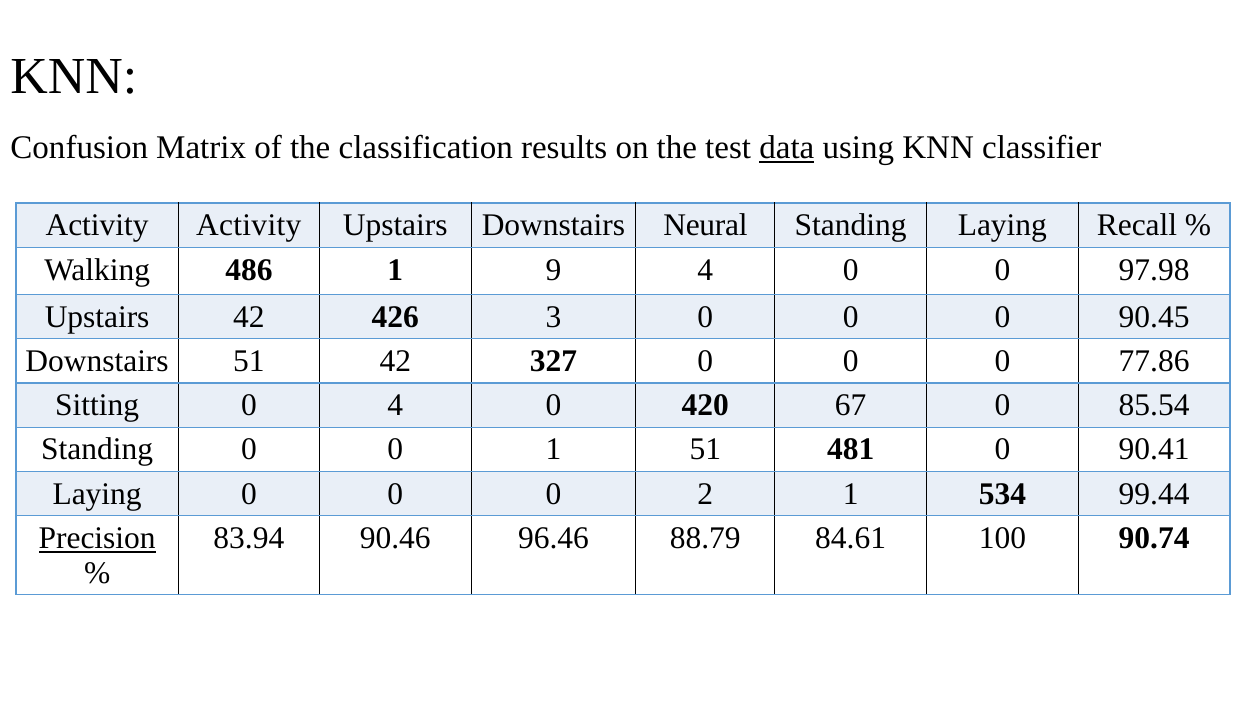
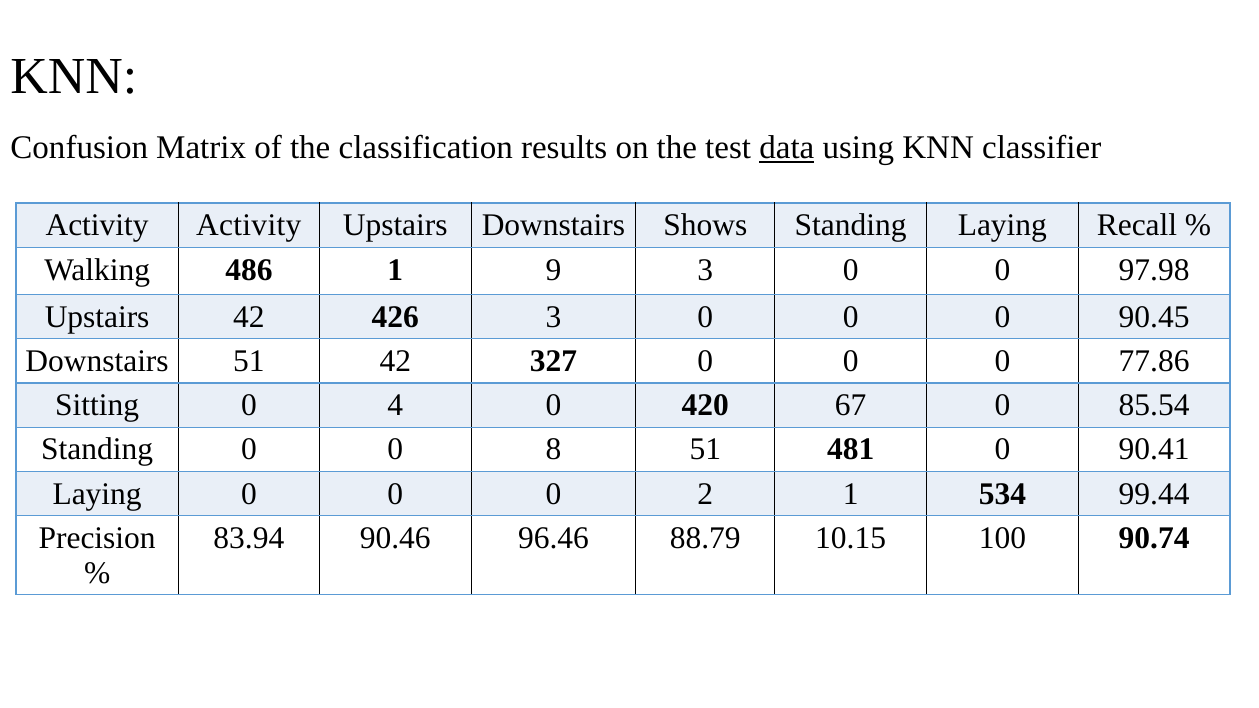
Neural: Neural -> Shows
9 4: 4 -> 3
0 1: 1 -> 8
Precision underline: present -> none
84.61: 84.61 -> 10.15
